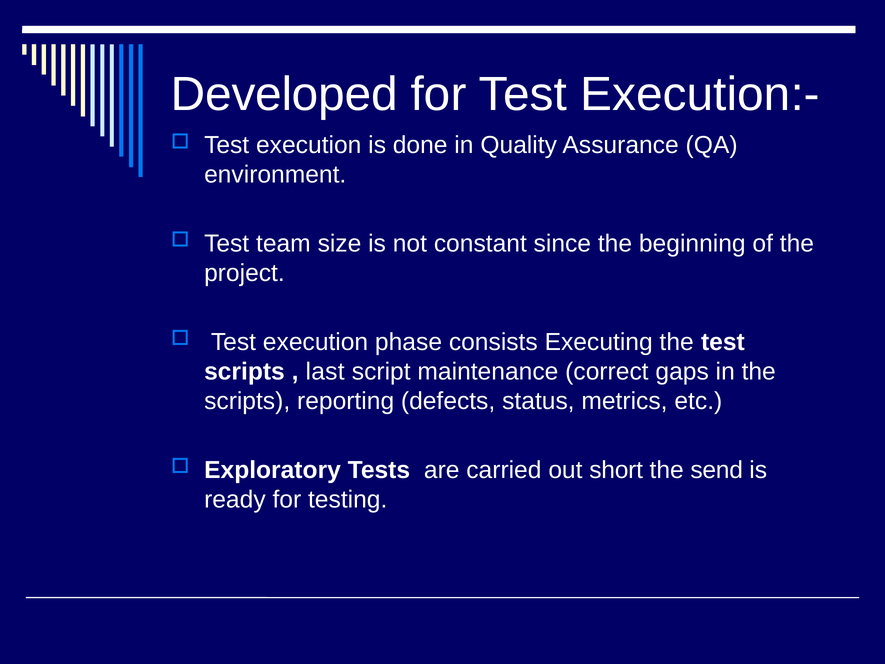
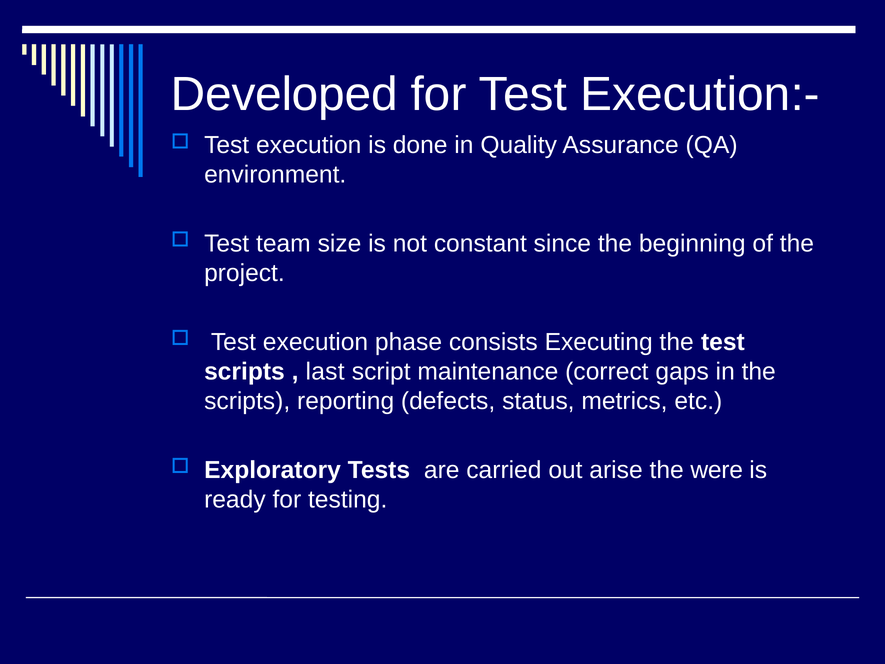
short: short -> arise
send: send -> were
